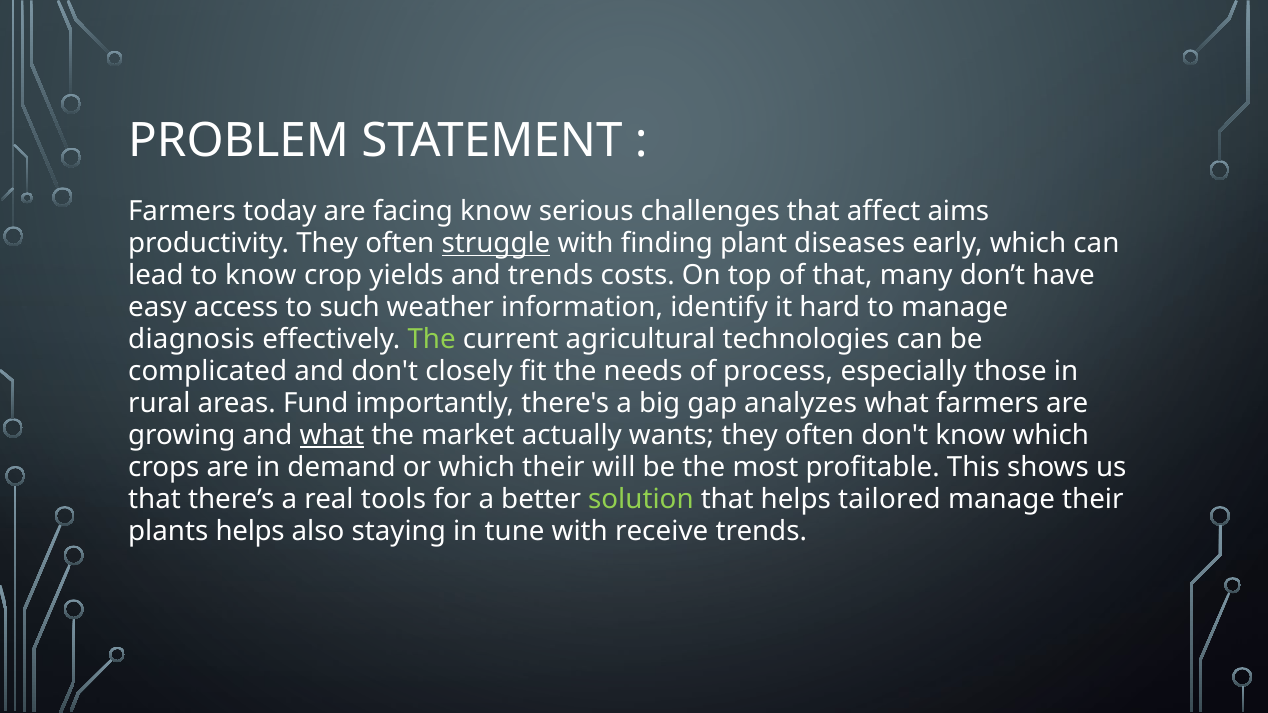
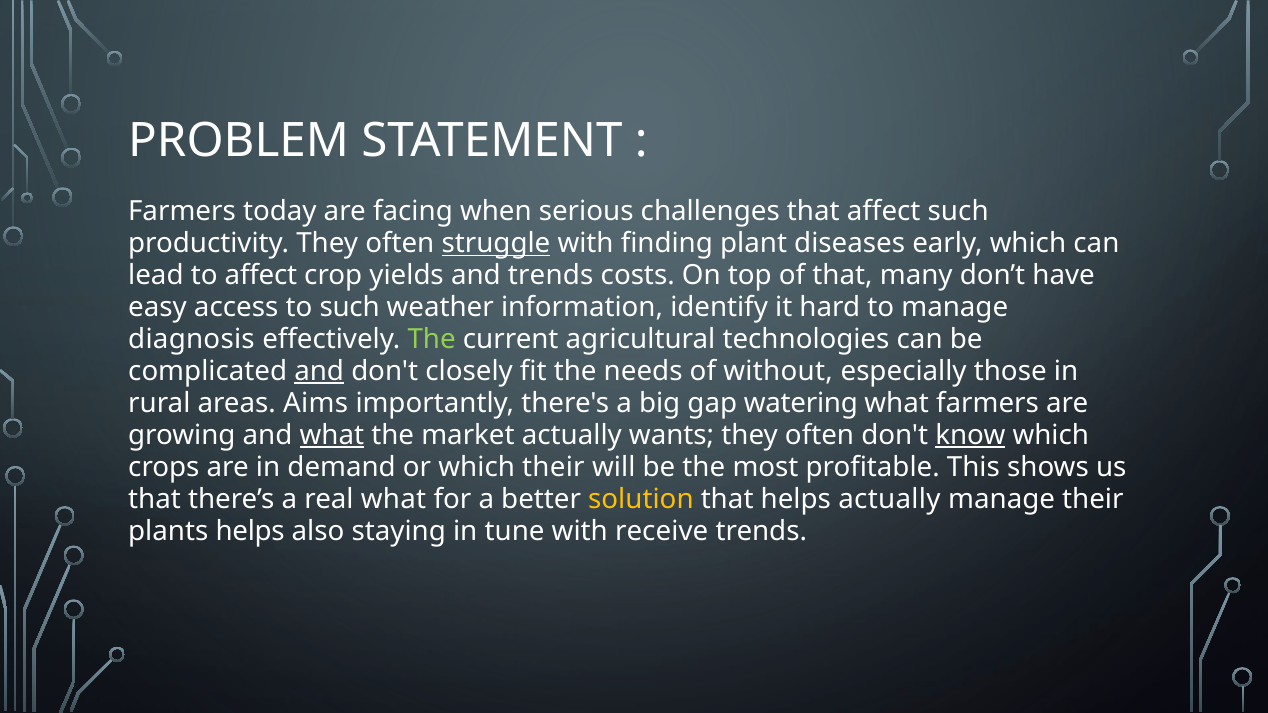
facing know: know -> when
affect aims: aims -> such
to know: know -> affect
and at (319, 371) underline: none -> present
process: process -> without
Fund: Fund -> Aims
analyzes: analyzes -> watering
know at (970, 435) underline: none -> present
real tools: tools -> what
solution colour: light green -> yellow
helps tailored: tailored -> actually
